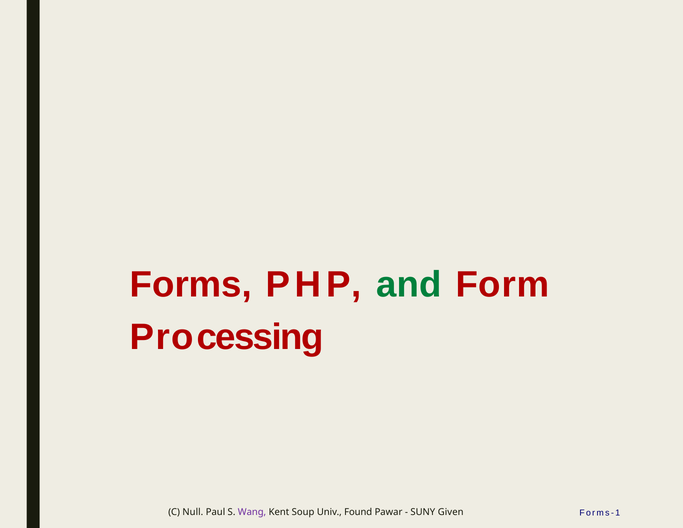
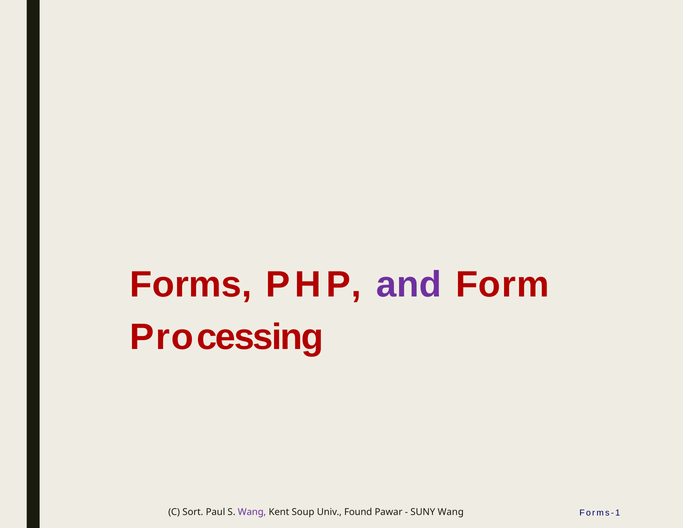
and colour: green -> purple
Null: Null -> Sort
SUNY Given: Given -> Wang
